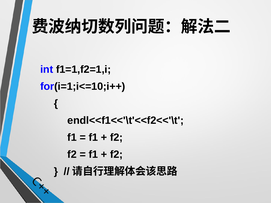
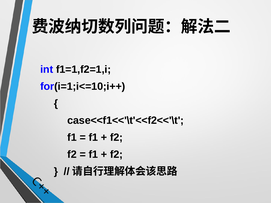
endl<<f1<<'\t'<<f2<<'\t: endl<<f1<<'\t'<<f2<<'\t -> case<<f1<<'\t'<<f2<<'\t
